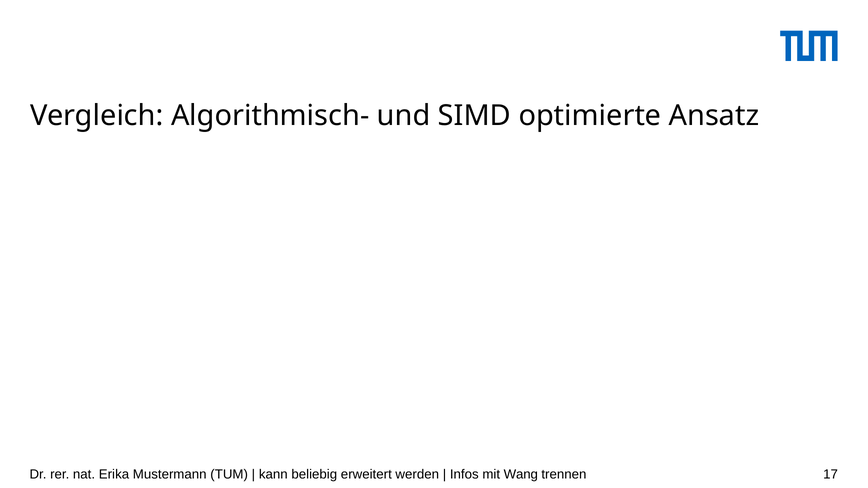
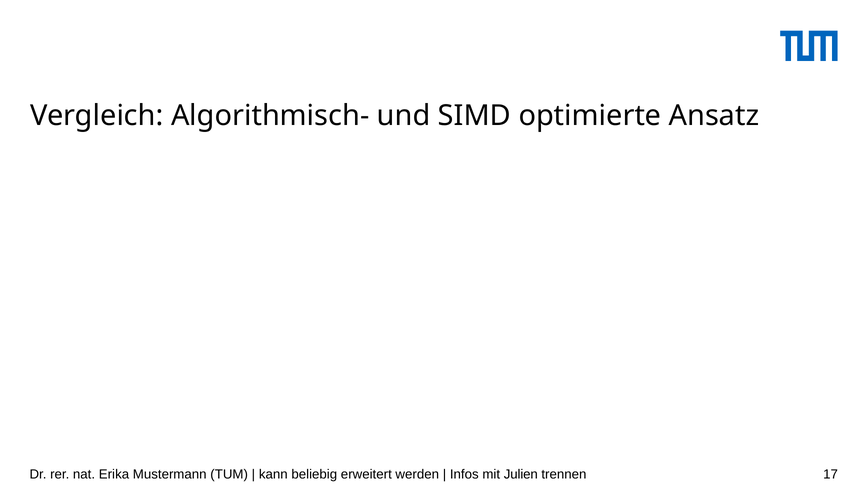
Wang: Wang -> Julien
